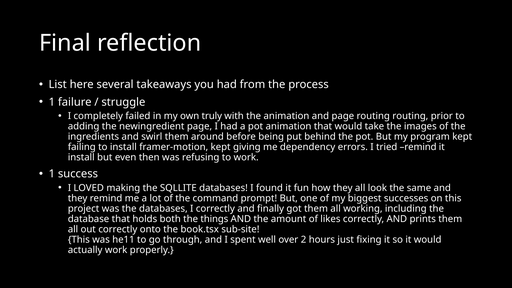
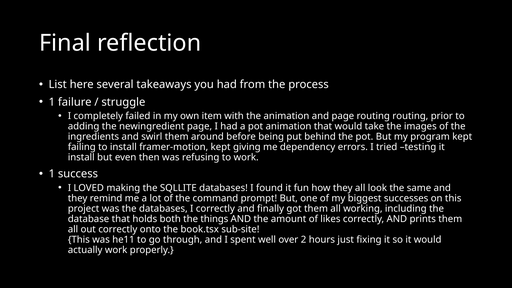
truly: truly -> item
tried remind: remind -> testing
